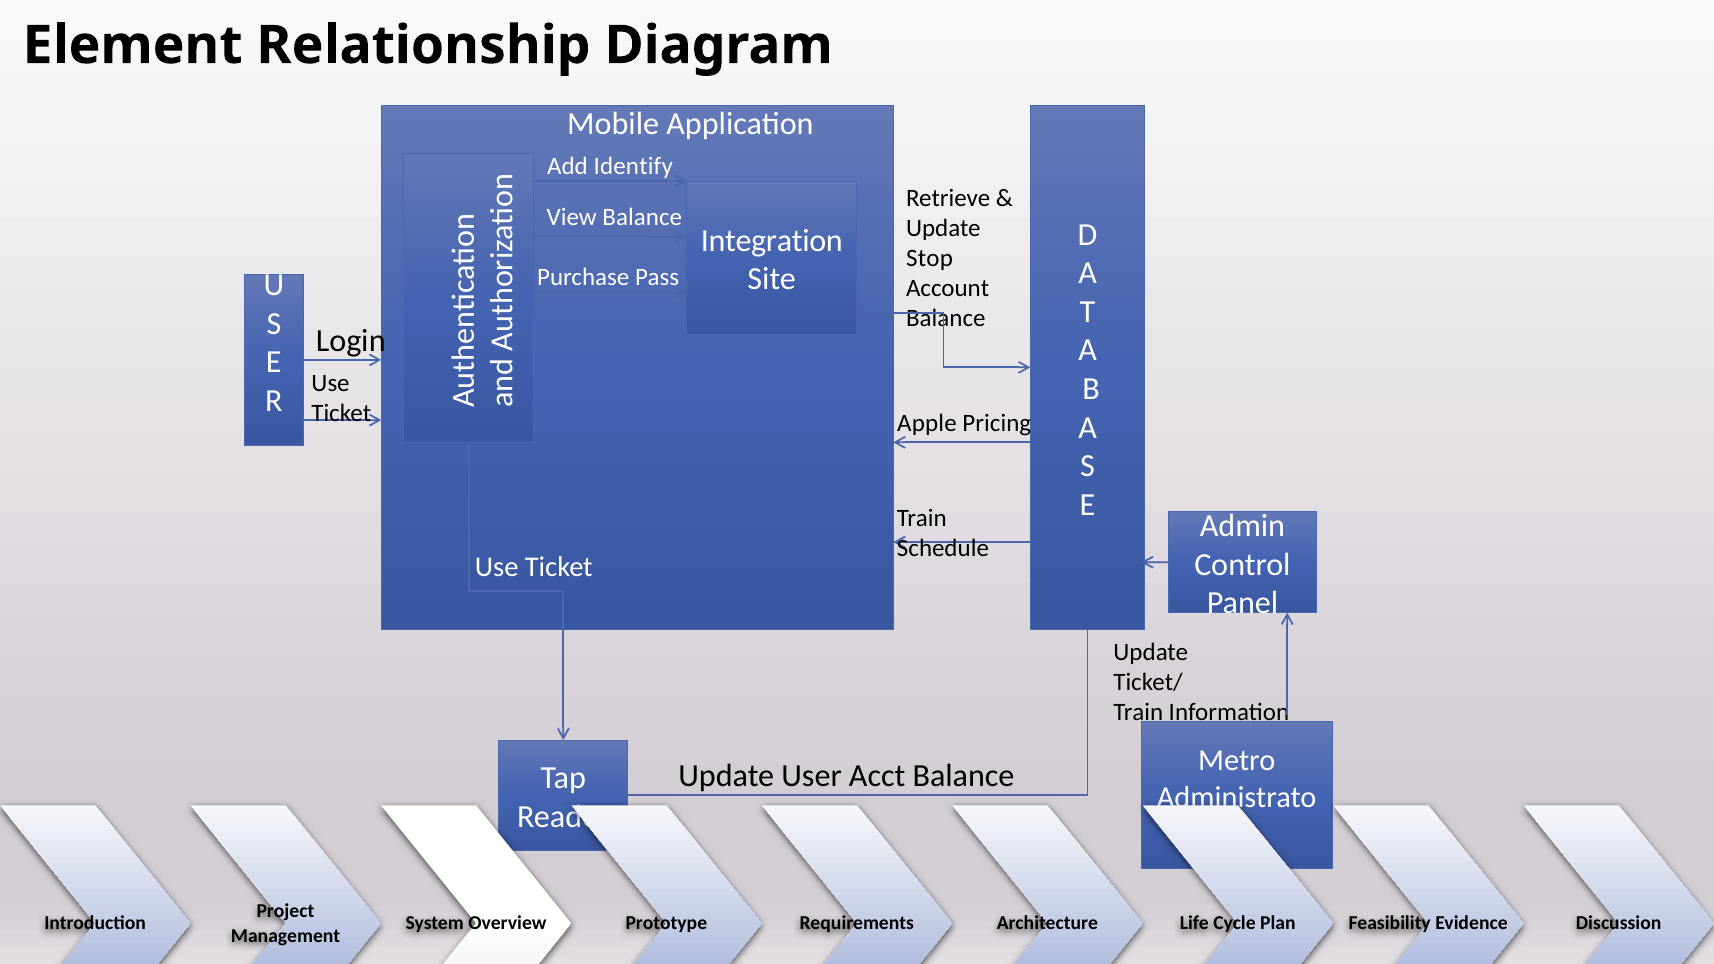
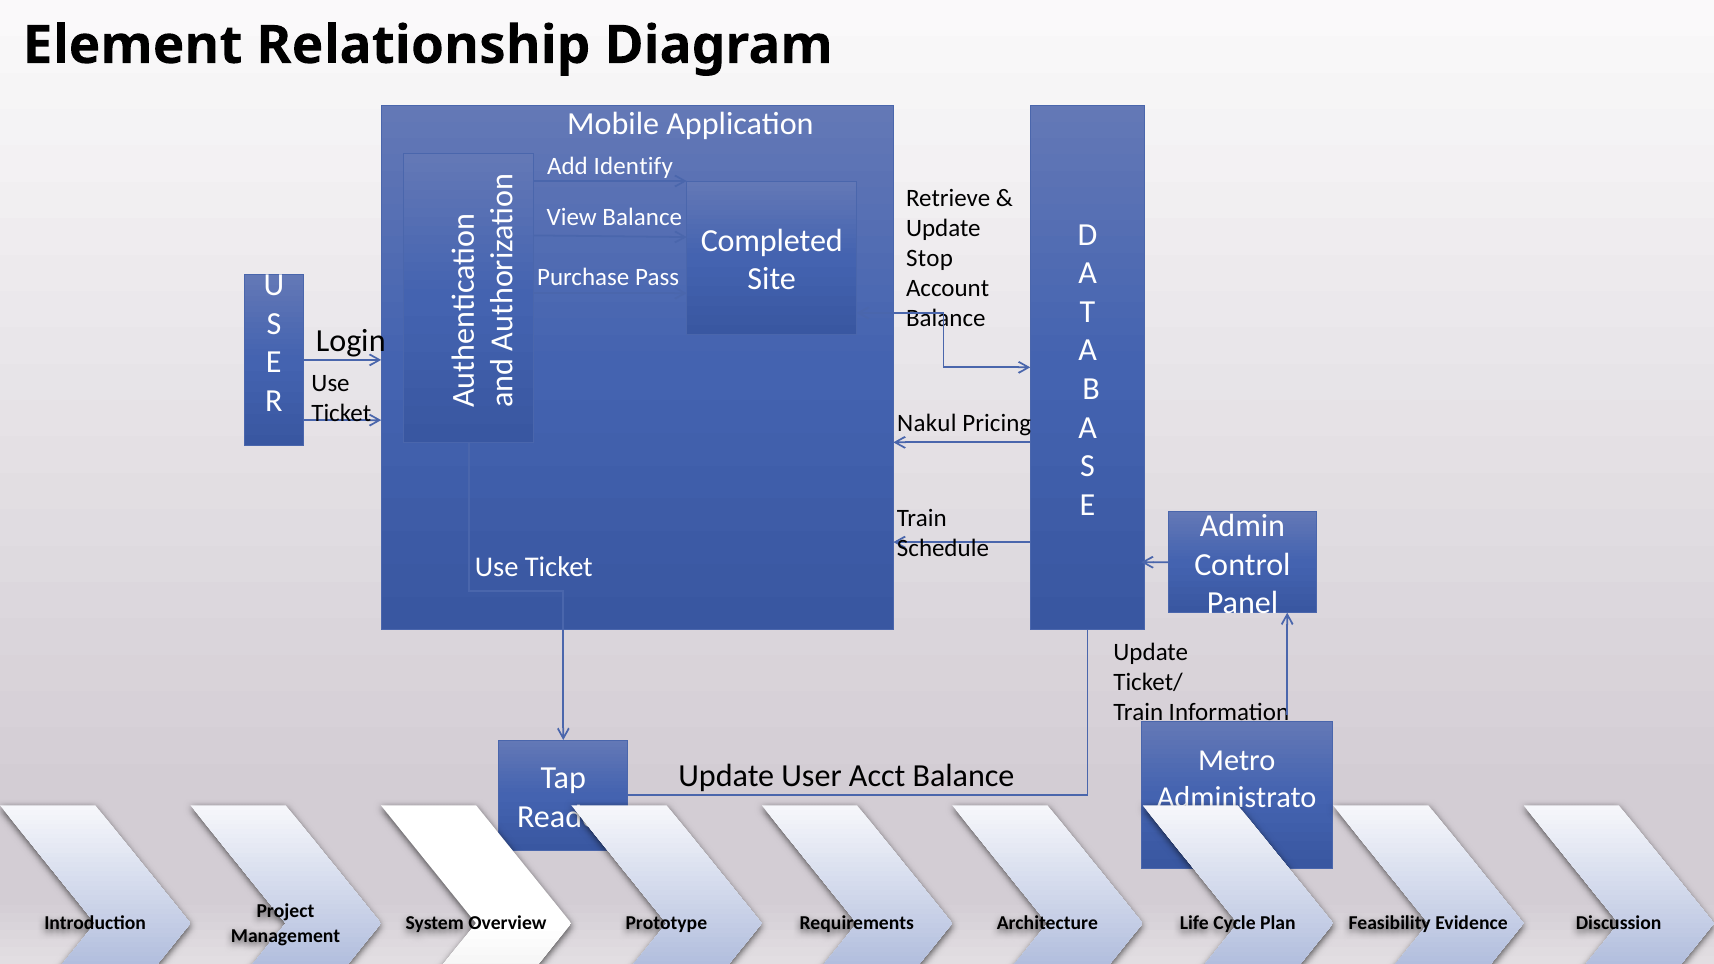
Integration: Integration -> Completed
Apple: Apple -> Nakul
